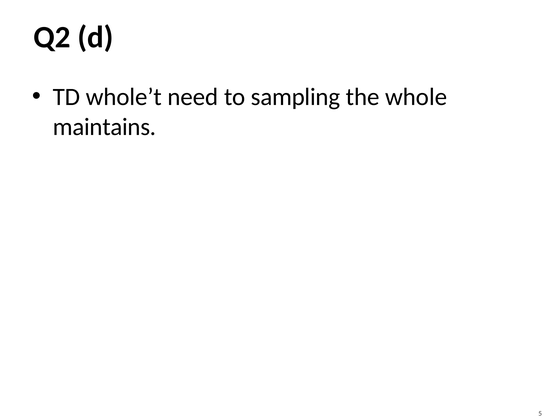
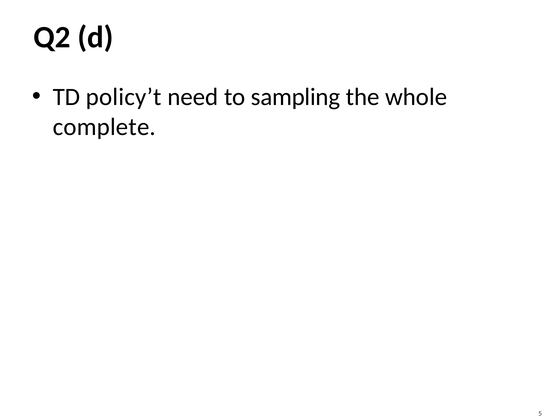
whole’t: whole’t -> policy’t
maintains: maintains -> complete
